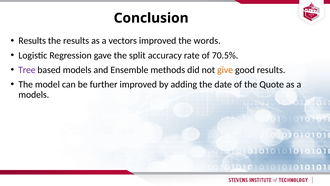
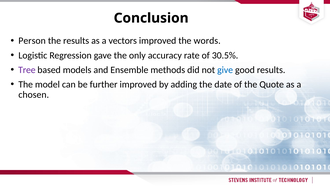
Results at (32, 41): Results -> Person
split: split -> only
70.5%: 70.5% -> 30.5%
give colour: orange -> blue
models at (34, 95): models -> chosen
